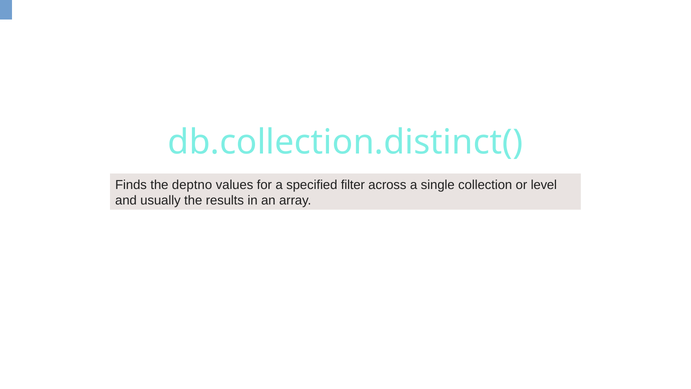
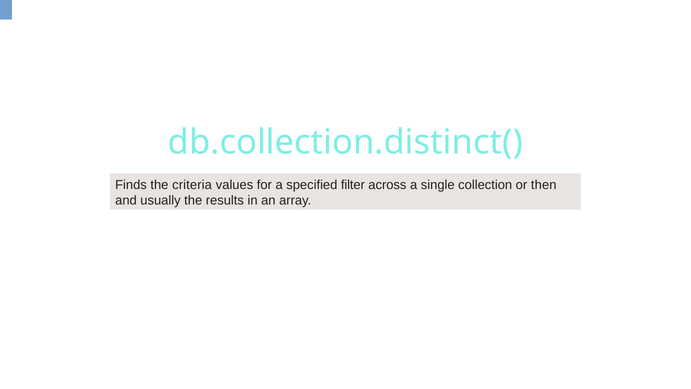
deptno: deptno -> criteria
level: level -> then
